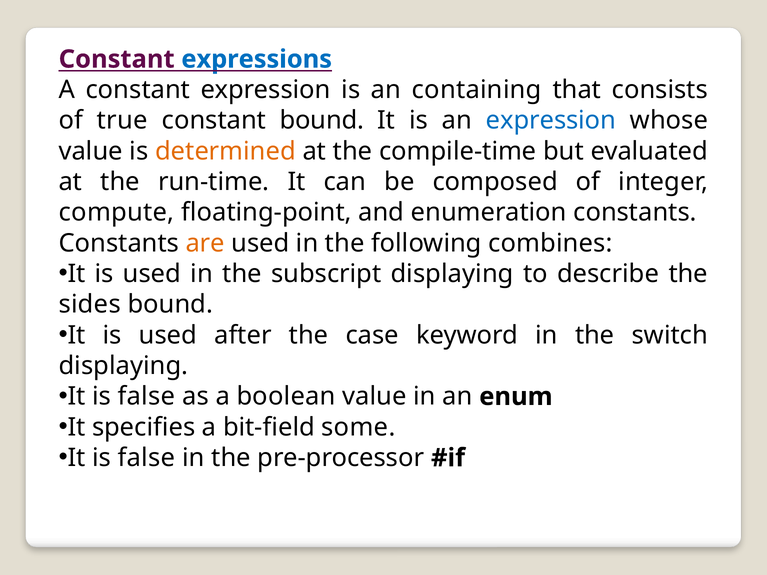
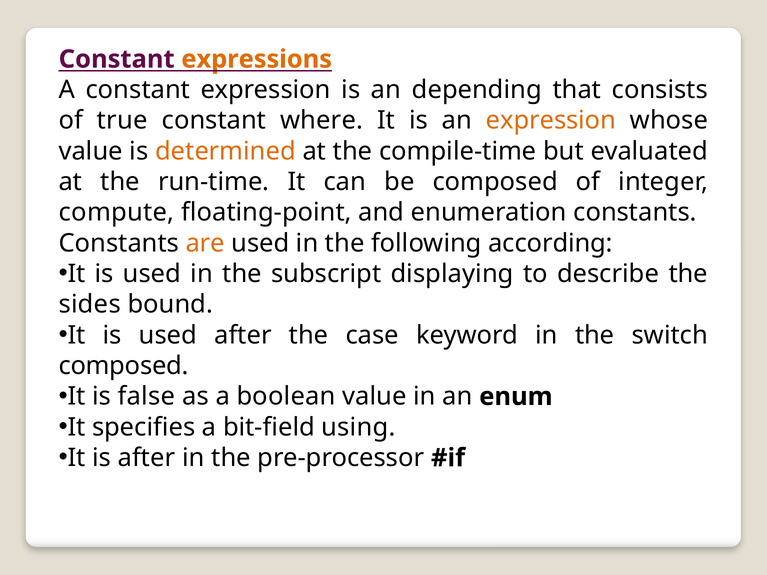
expressions colour: blue -> orange
containing: containing -> depending
constant bound: bound -> where
expression at (551, 121) colour: blue -> orange
combines: combines -> according
displaying at (123, 366): displaying -> composed
some: some -> using
false at (146, 458): false -> after
